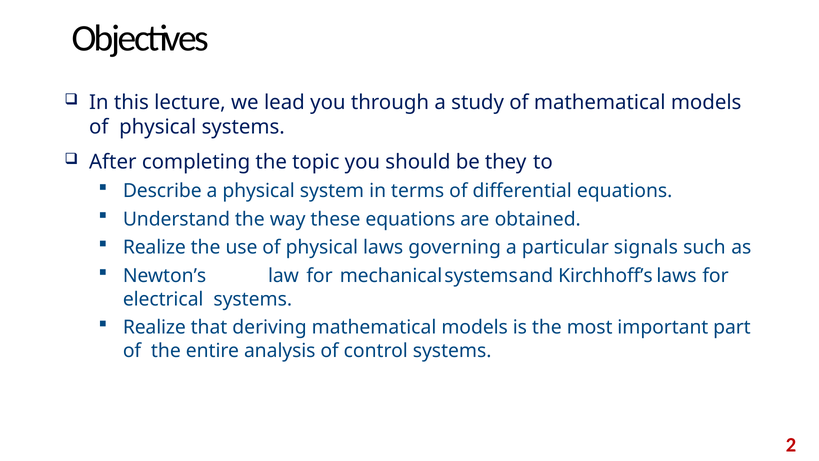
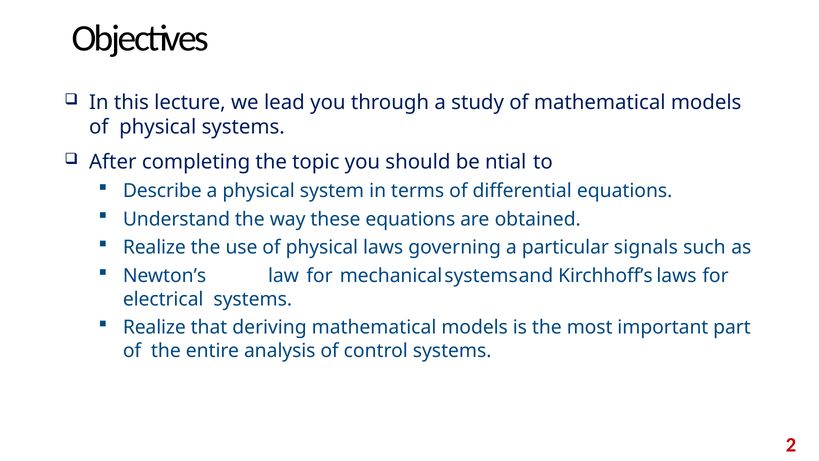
they: they -> ntial
